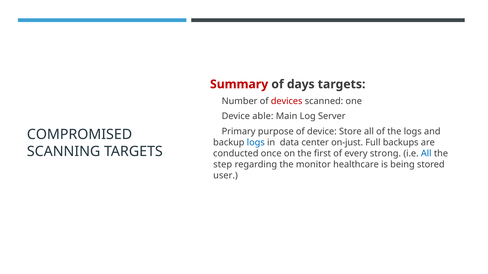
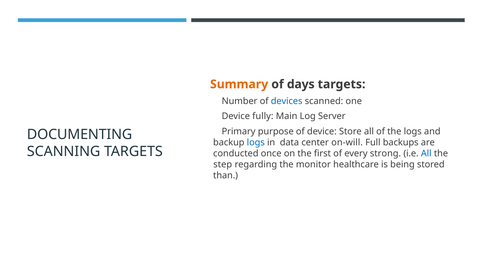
Summary colour: red -> orange
devices colour: red -> blue
able: able -> fully
COMPROMISED: COMPROMISED -> DOCUMENTING
on-just: on-just -> on-will
user: user -> than
